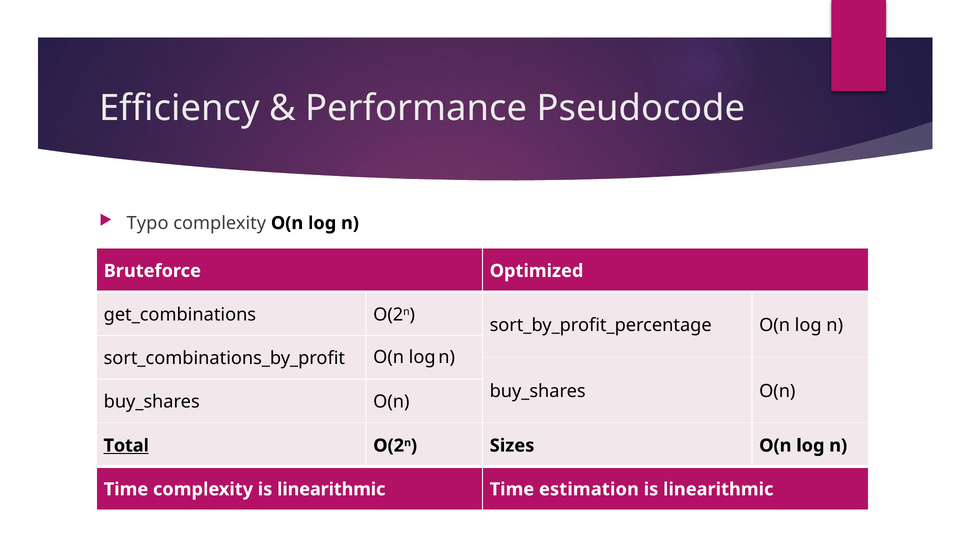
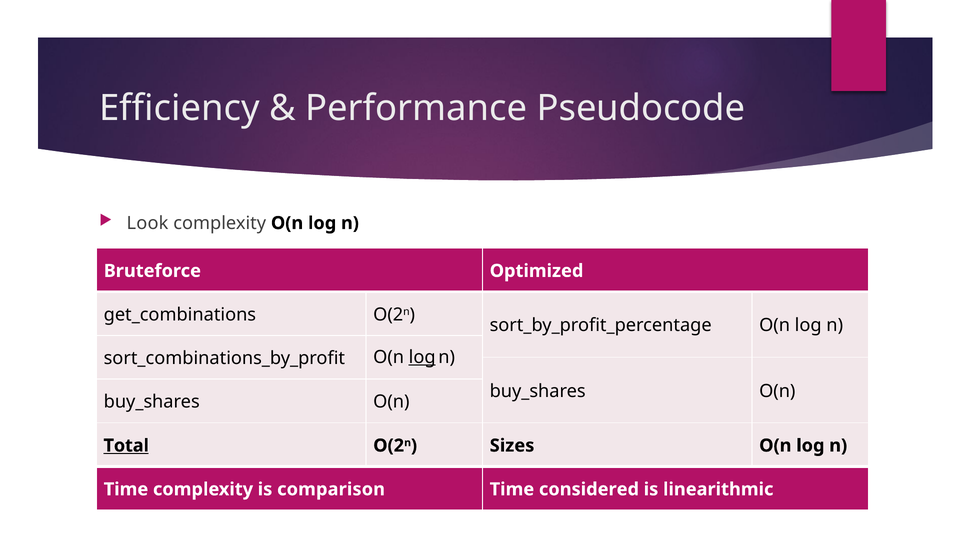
Typo: Typo -> Look
log at (422, 357) underline: none -> present
complexity is linearithmic: linearithmic -> comparison
estimation: estimation -> considered
